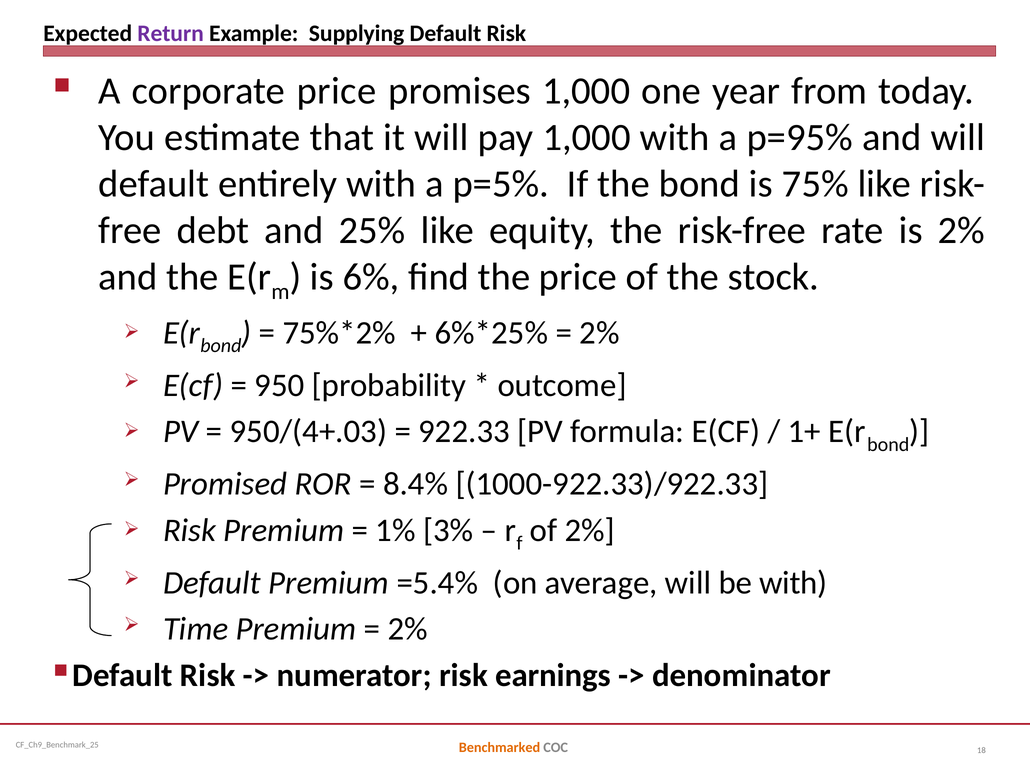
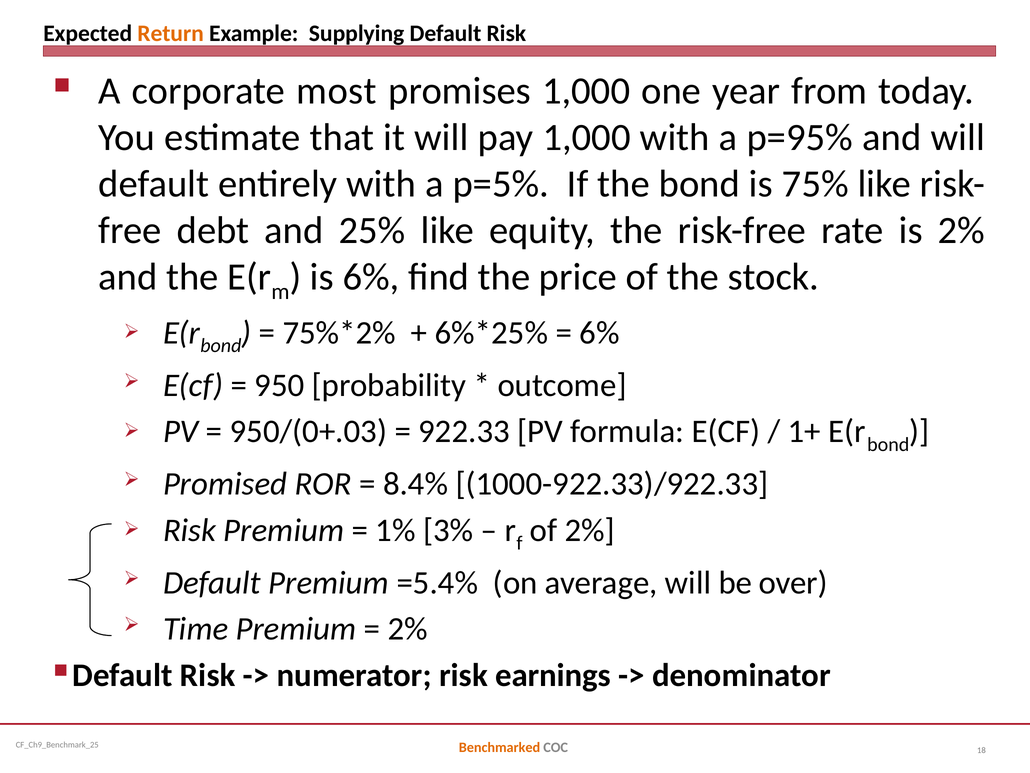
Return colour: purple -> orange
corporate price: price -> most
2% at (599, 333): 2% -> 6%
950/(4+.03: 950/(4+.03 -> 950/(0+.03
be with: with -> over
